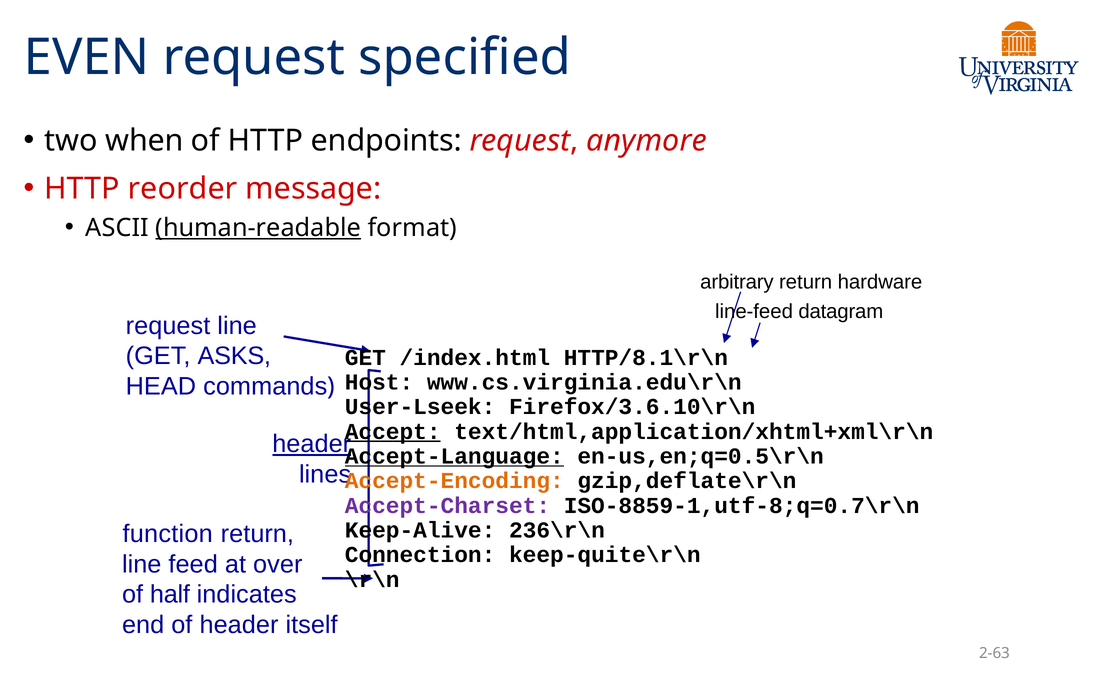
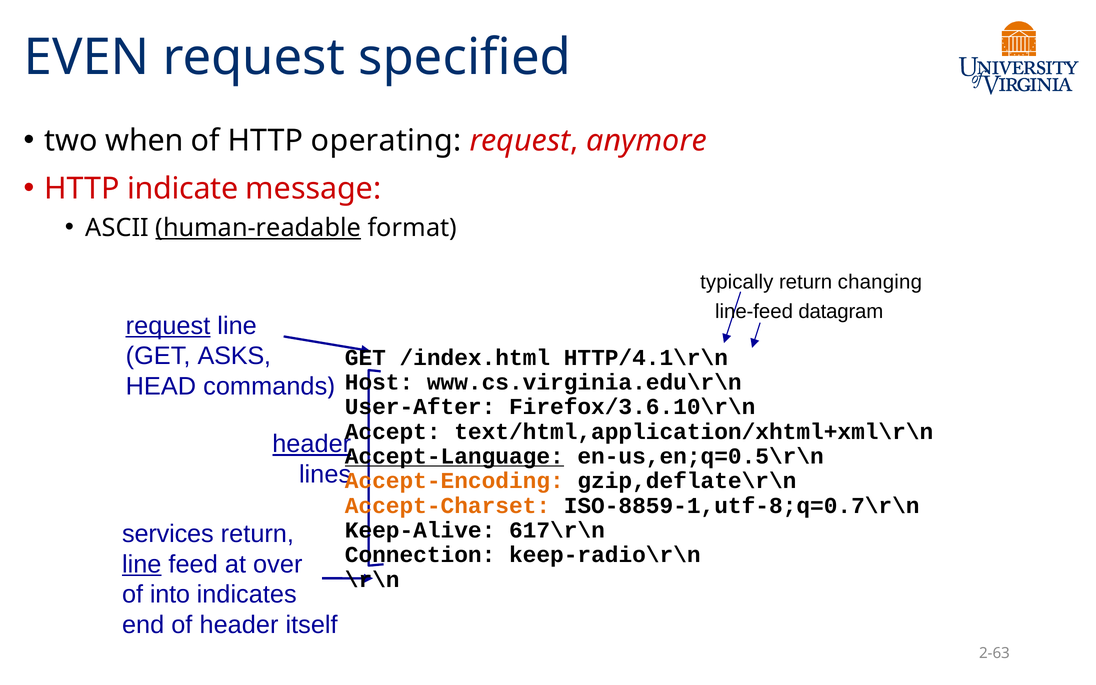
endpoints: endpoints -> operating
reorder: reorder -> indicate
arbitrary: arbitrary -> typically
hardware: hardware -> changing
request at (168, 326) underline: none -> present
HTTP/8.1\r\n: HTTP/8.1\r\n -> HTTP/4.1\r\n
User-Lseek: User-Lseek -> User-After
Accept underline: present -> none
Accept-Charset colour: purple -> orange
236\r\n: 236\r\n -> 617\r\n
function: function -> services
keep-quite\r\n: keep-quite\r\n -> keep-radio\r\n
line at (142, 564) underline: none -> present
half: half -> into
